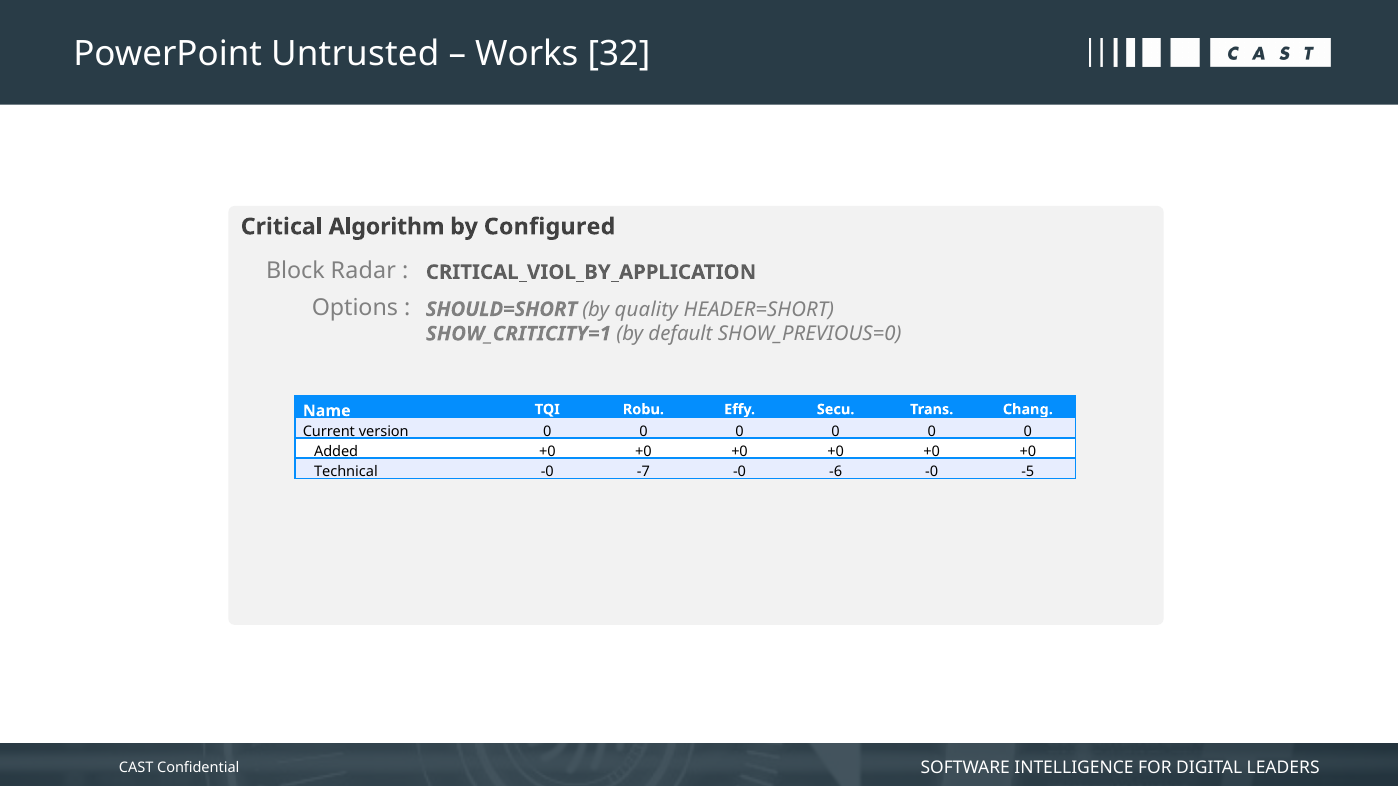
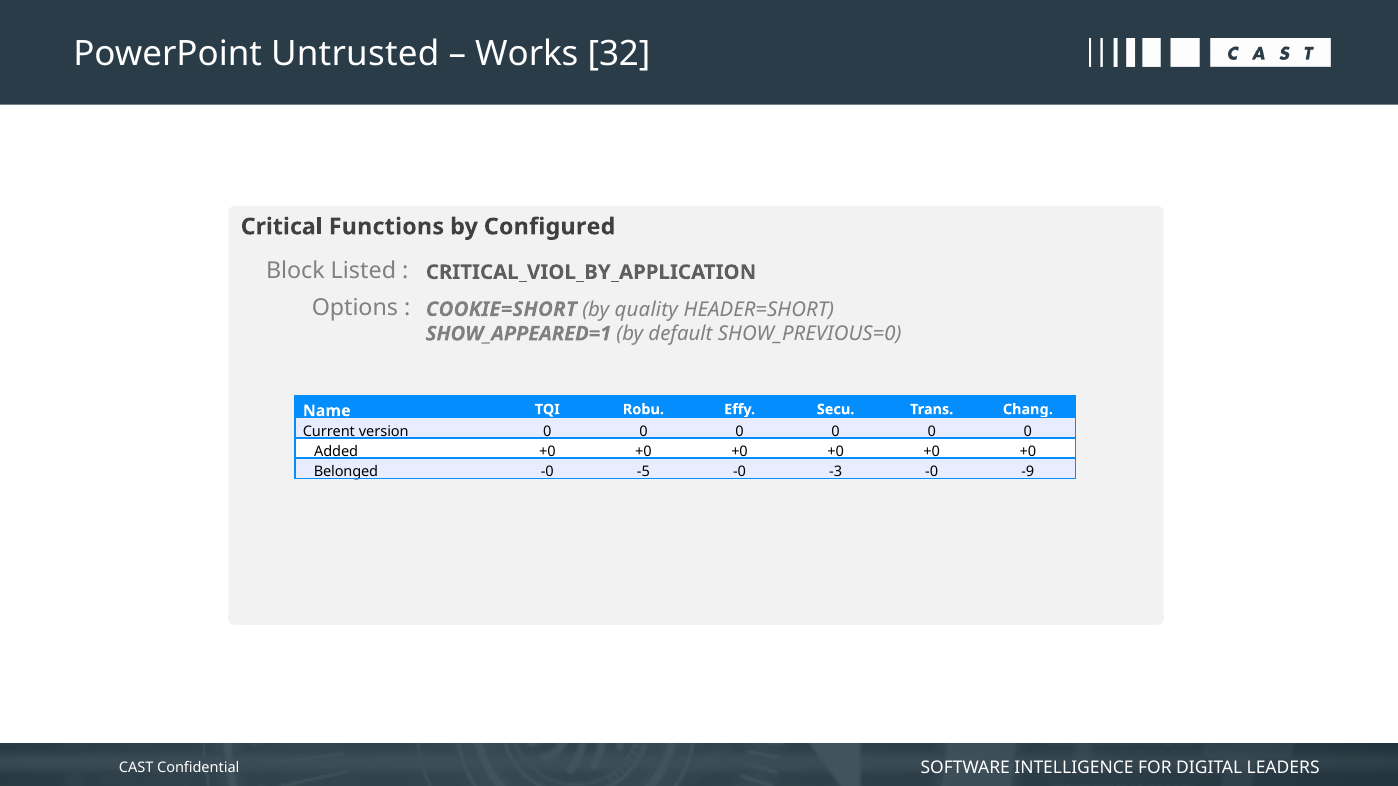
Algorithm: Algorithm -> Functions
Radar: Radar -> Listed
SHOULD=SHORT: SHOULD=SHORT -> COOKIE=SHORT
SHOW_CRITICITY=1: SHOW_CRITICITY=1 -> SHOW_APPEARED=1
Technical: Technical -> Belonged
-7: -7 -> -5
-6: -6 -> -3
-5: -5 -> -9
